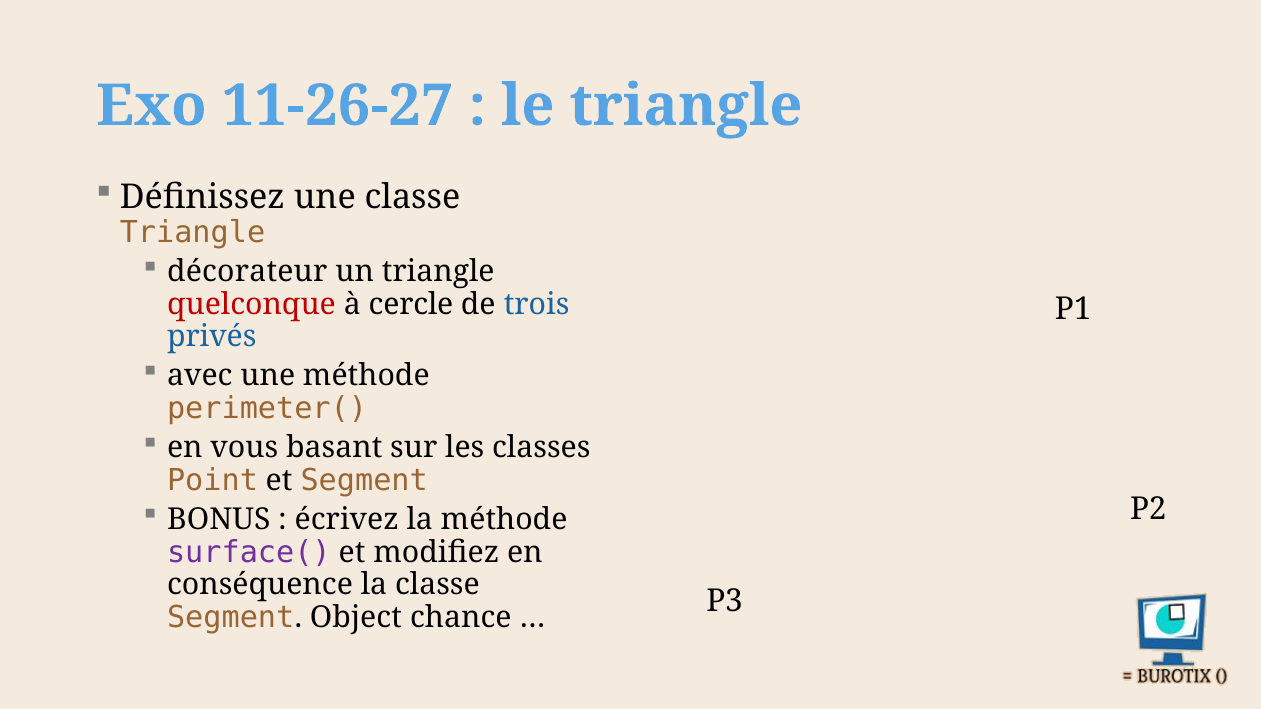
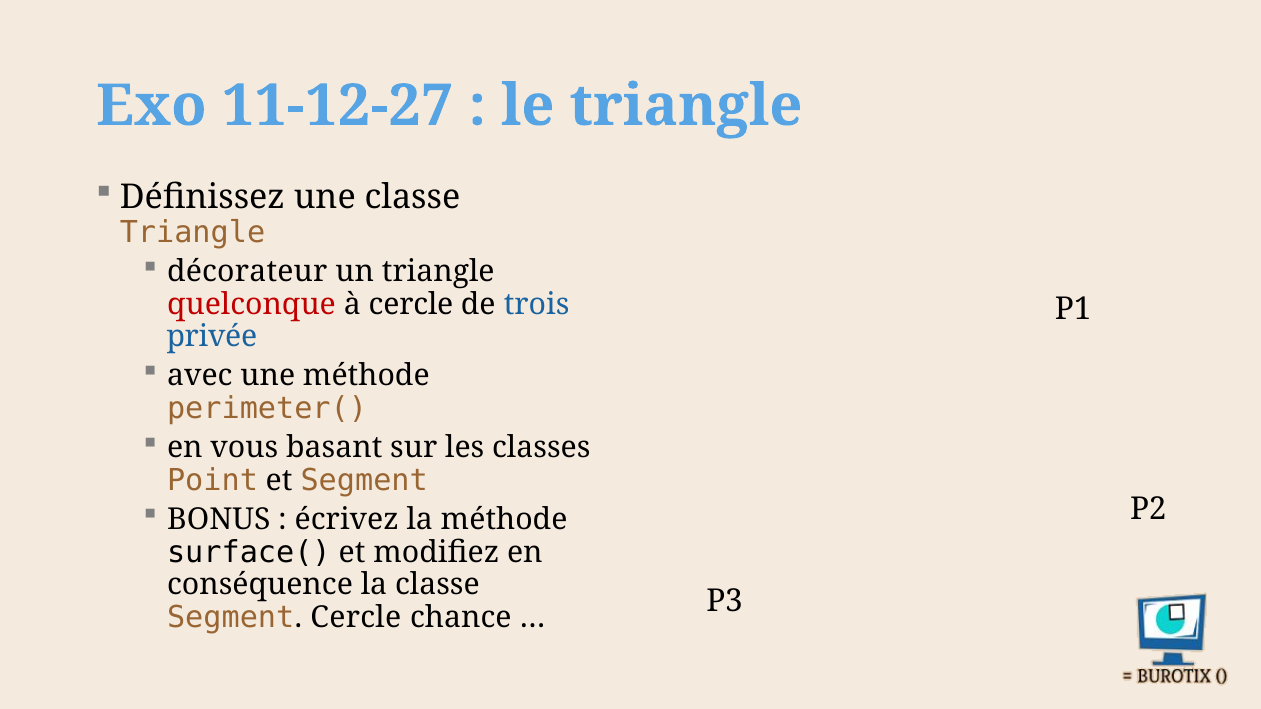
11-26-27: 11-26-27 -> 11-12-27
privés: privés -> privée
surface( colour: purple -> black
Object at (356, 618): Object -> Cercle
